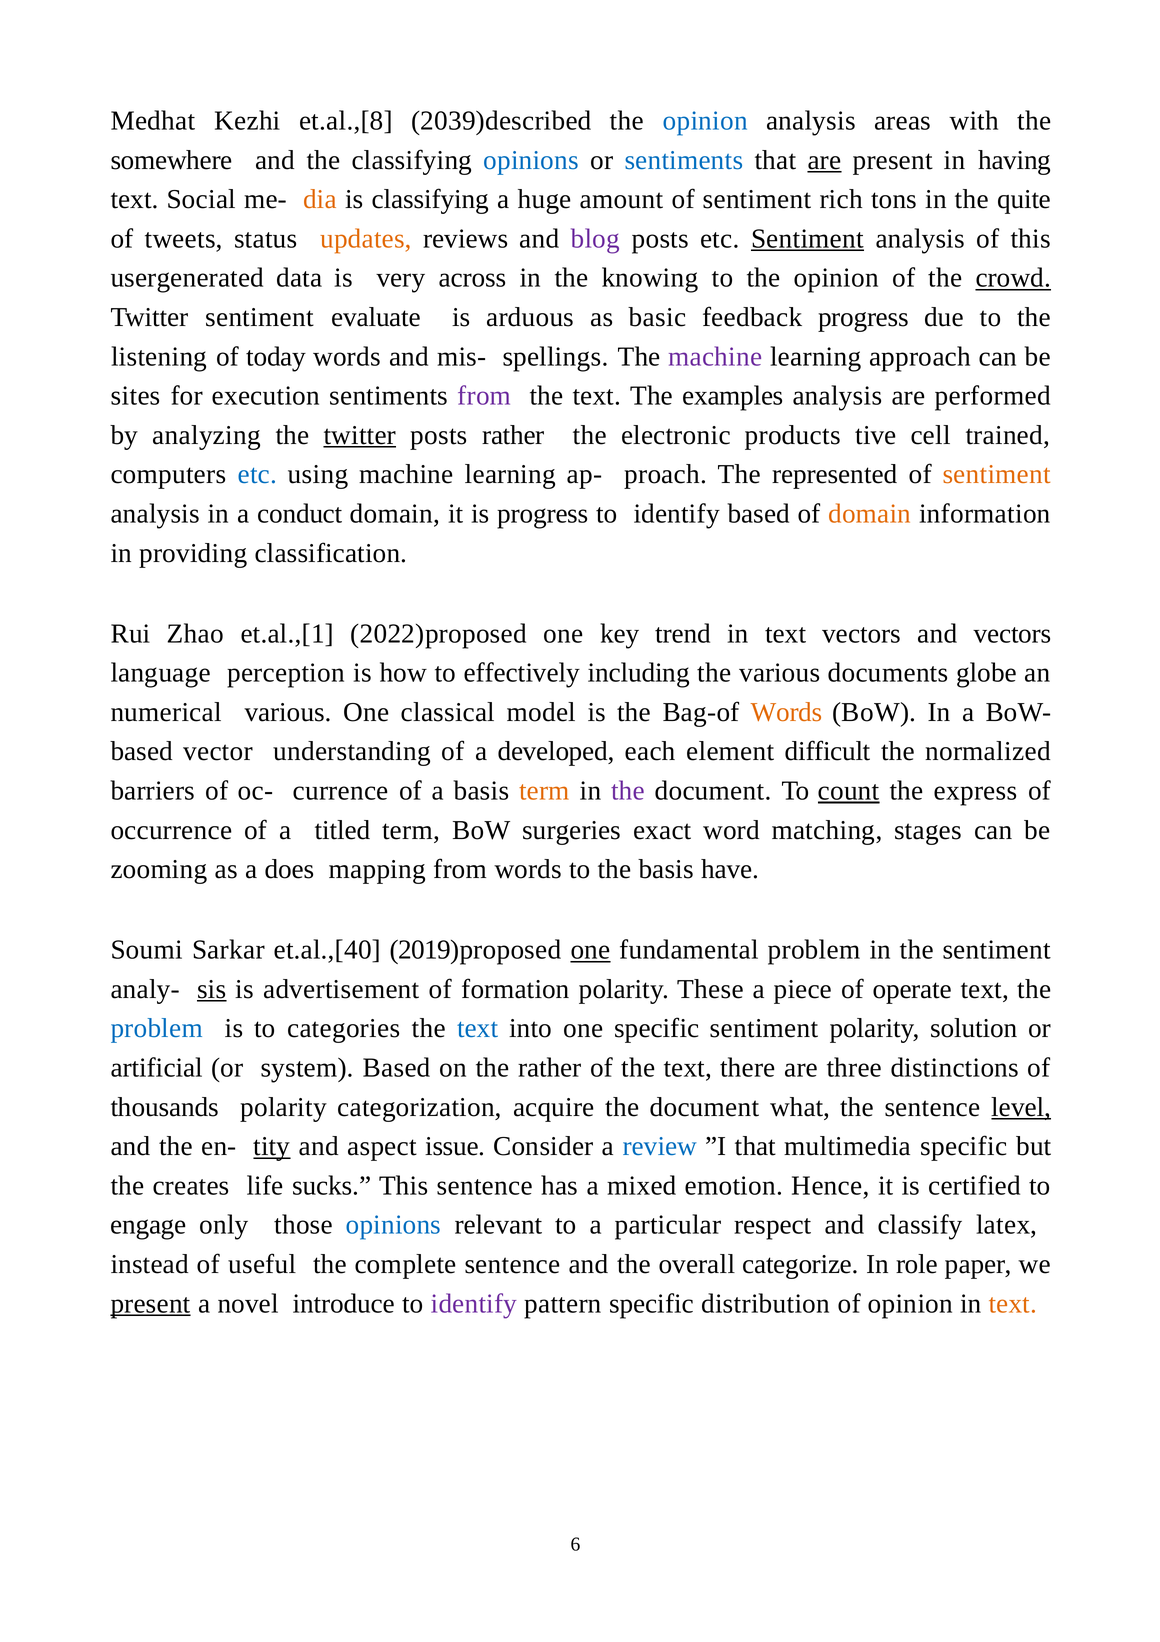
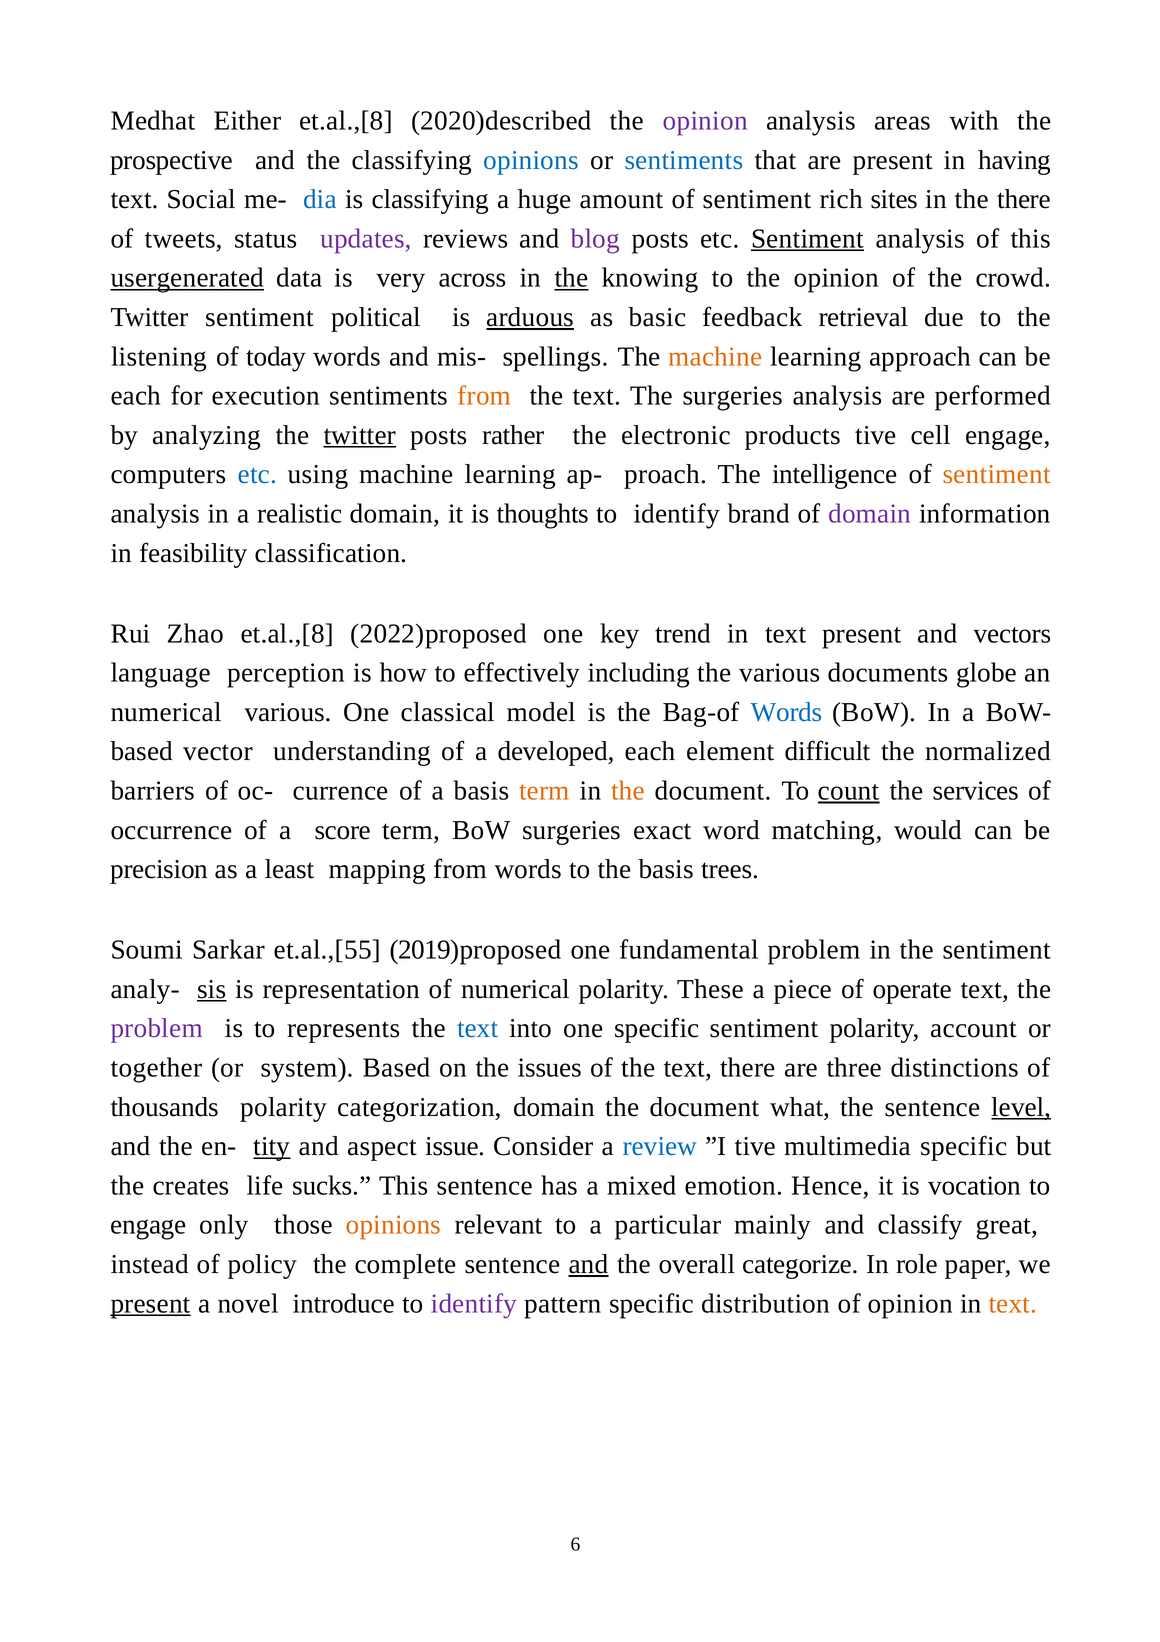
Kezhi: Kezhi -> Either
2039)described: 2039)described -> 2020)described
opinion at (705, 121) colour: blue -> purple
somewhere: somewhere -> prospective
are at (824, 160) underline: present -> none
dia colour: orange -> blue
tons: tons -> sites
the quite: quite -> there
updates colour: orange -> purple
usergenerated underline: none -> present
the at (571, 278) underline: none -> present
crowd underline: present -> none
evaluate: evaluate -> political
arduous underline: none -> present
feedback progress: progress -> retrieval
machine at (715, 356) colour: purple -> orange
sites at (136, 396): sites -> each
from at (484, 396) colour: purple -> orange
The examples: examples -> surgeries
cell trained: trained -> engage
represented: represented -> intelligence
conduct: conduct -> realistic
is progress: progress -> thoughts
identify based: based -> brand
domain at (870, 514) colour: orange -> purple
providing: providing -> feasibility
Zhao et.al.,[1: et.al.,[1 -> et.al.,[8
text vectors: vectors -> present
Words at (787, 712) colour: orange -> blue
the at (628, 791) colour: purple -> orange
express: express -> services
titled: titled -> score
stages: stages -> would
zooming: zooming -> precision
does: does -> least
have: have -> trees
et.al.,[40: et.al.,[40 -> et.al.,[55
one at (590, 950) underline: present -> none
advertisement: advertisement -> representation
of formation: formation -> numerical
problem at (157, 1028) colour: blue -> purple
categories: categories -> represents
solution: solution -> account
artificial: artificial -> together
the rather: rather -> issues
categorization acquire: acquire -> domain
”I that: that -> tive
certified: certified -> vocation
opinions at (393, 1225) colour: blue -> orange
respect: respect -> mainly
latex: latex -> great
useful: useful -> policy
and at (589, 1264) underline: none -> present
